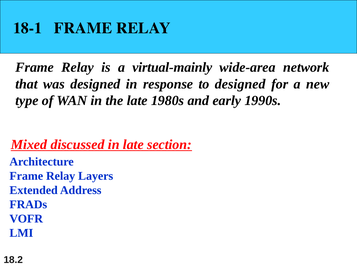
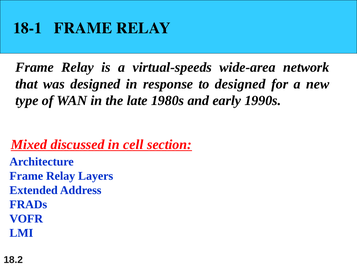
virtual-mainly: virtual-mainly -> virtual-speeds
in late: late -> cell
